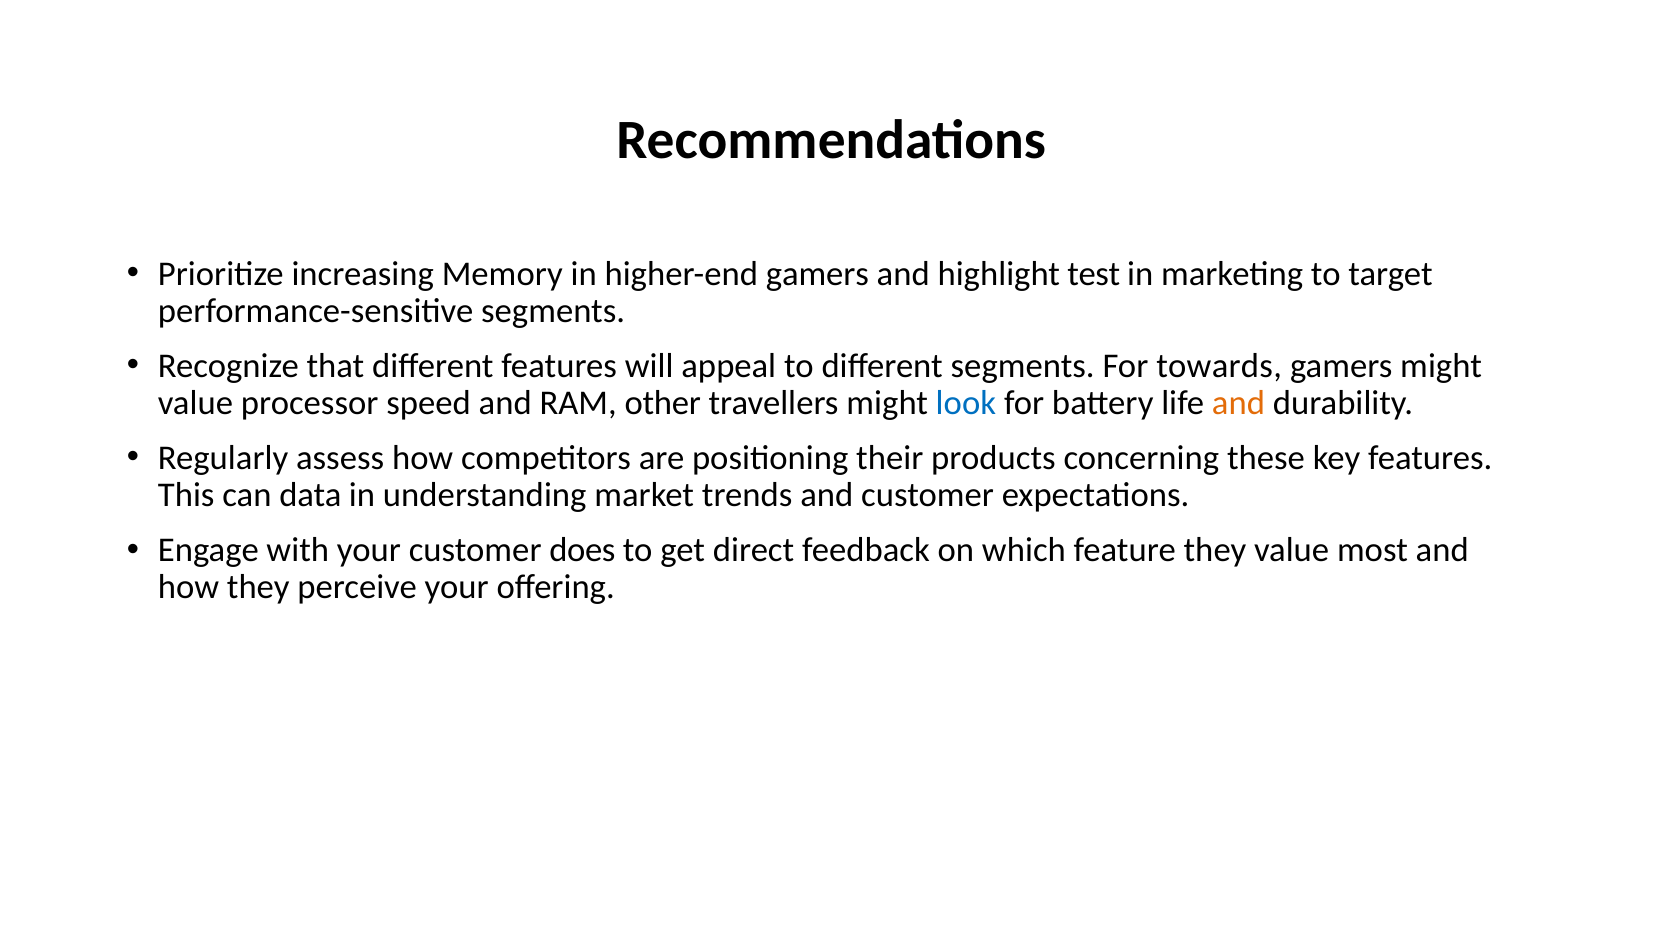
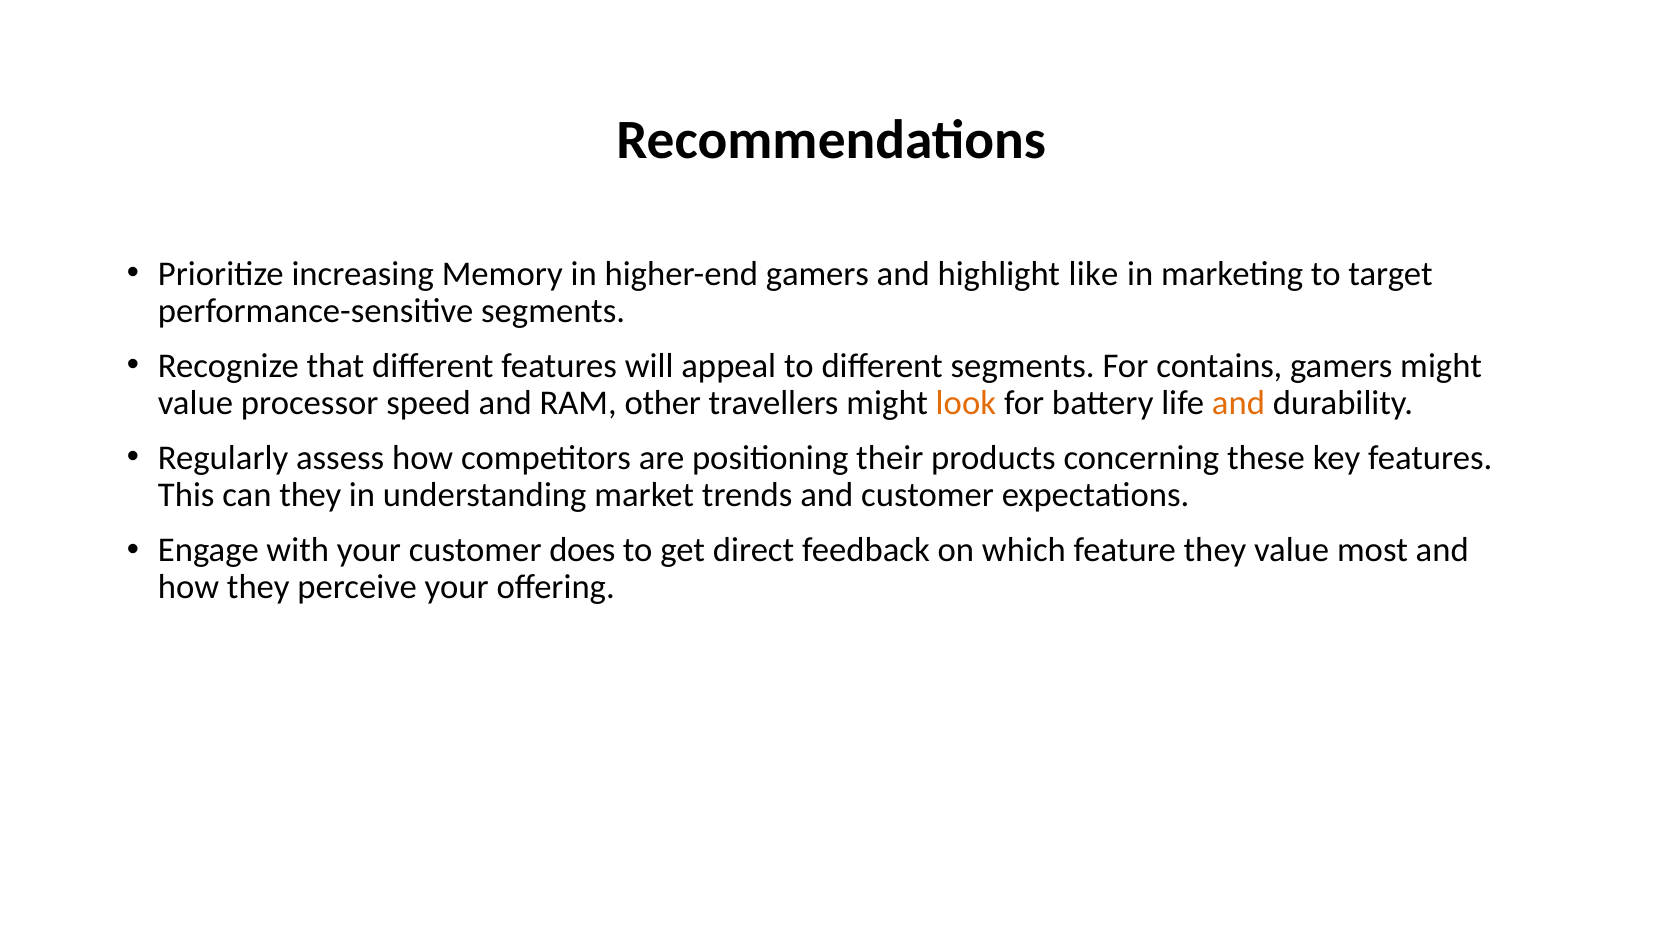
test: test -> like
towards: towards -> contains
look colour: blue -> orange
can data: data -> they
